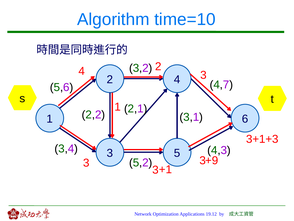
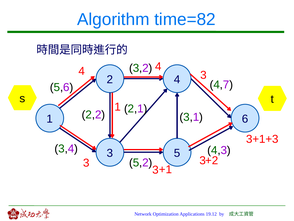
time=10: time=10 -> time=82
4 2: 2 -> 4
+9: +9 -> +2
